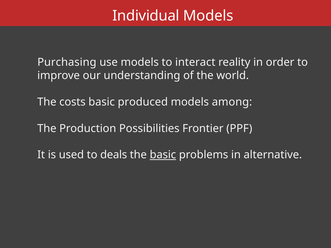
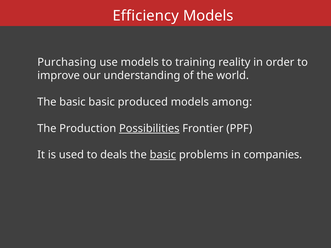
Individual: Individual -> Efficiency
interact: interact -> training
costs at (72, 102): costs -> basic
Possibilities underline: none -> present
alternative: alternative -> companies
